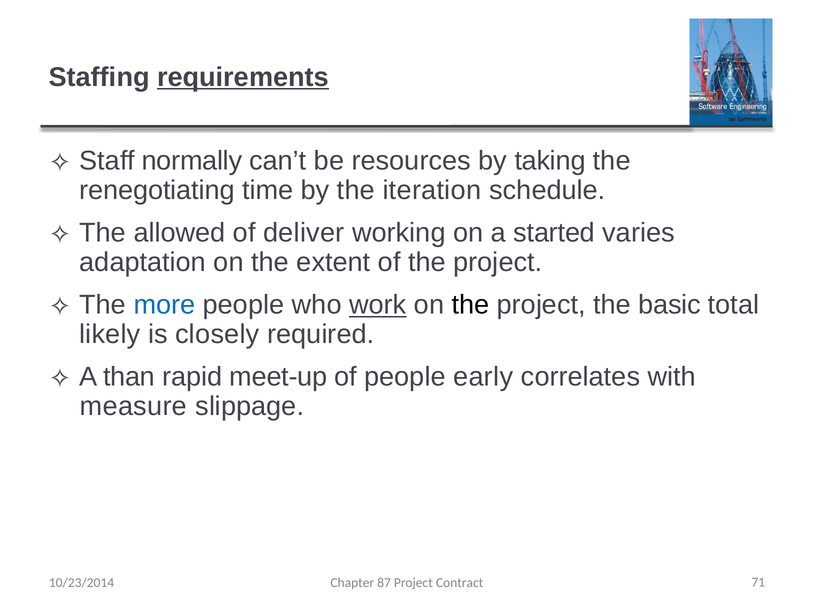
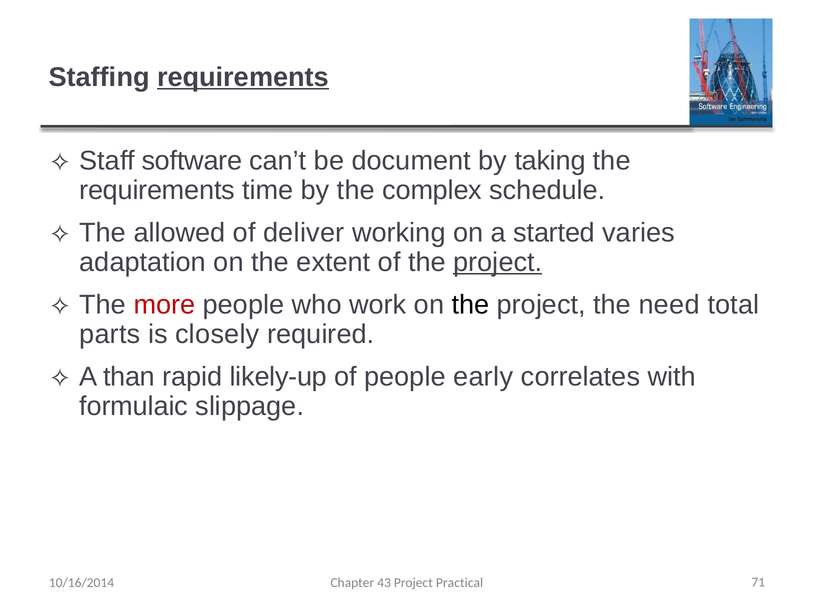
normally: normally -> software
resources: resources -> document
renegotiating at (157, 190): renegotiating -> requirements
iteration: iteration -> complex
project at (498, 262) underline: none -> present
more colour: blue -> red
work underline: present -> none
basic: basic -> need
likely: likely -> parts
meet-up: meet-up -> likely-up
measure: measure -> formulaic
10/23/2014: 10/23/2014 -> 10/16/2014
87: 87 -> 43
Contract: Contract -> Practical
